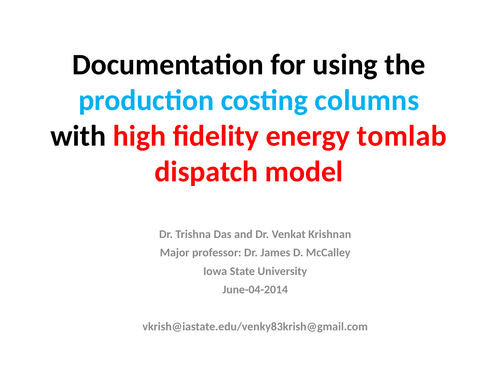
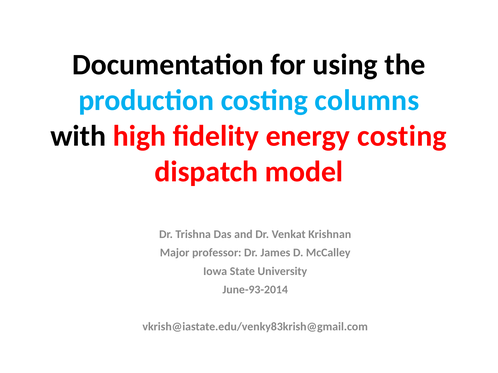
energy tomlab: tomlab -> costing
June-04-2014: June-04-2014 -> June-93-2014
